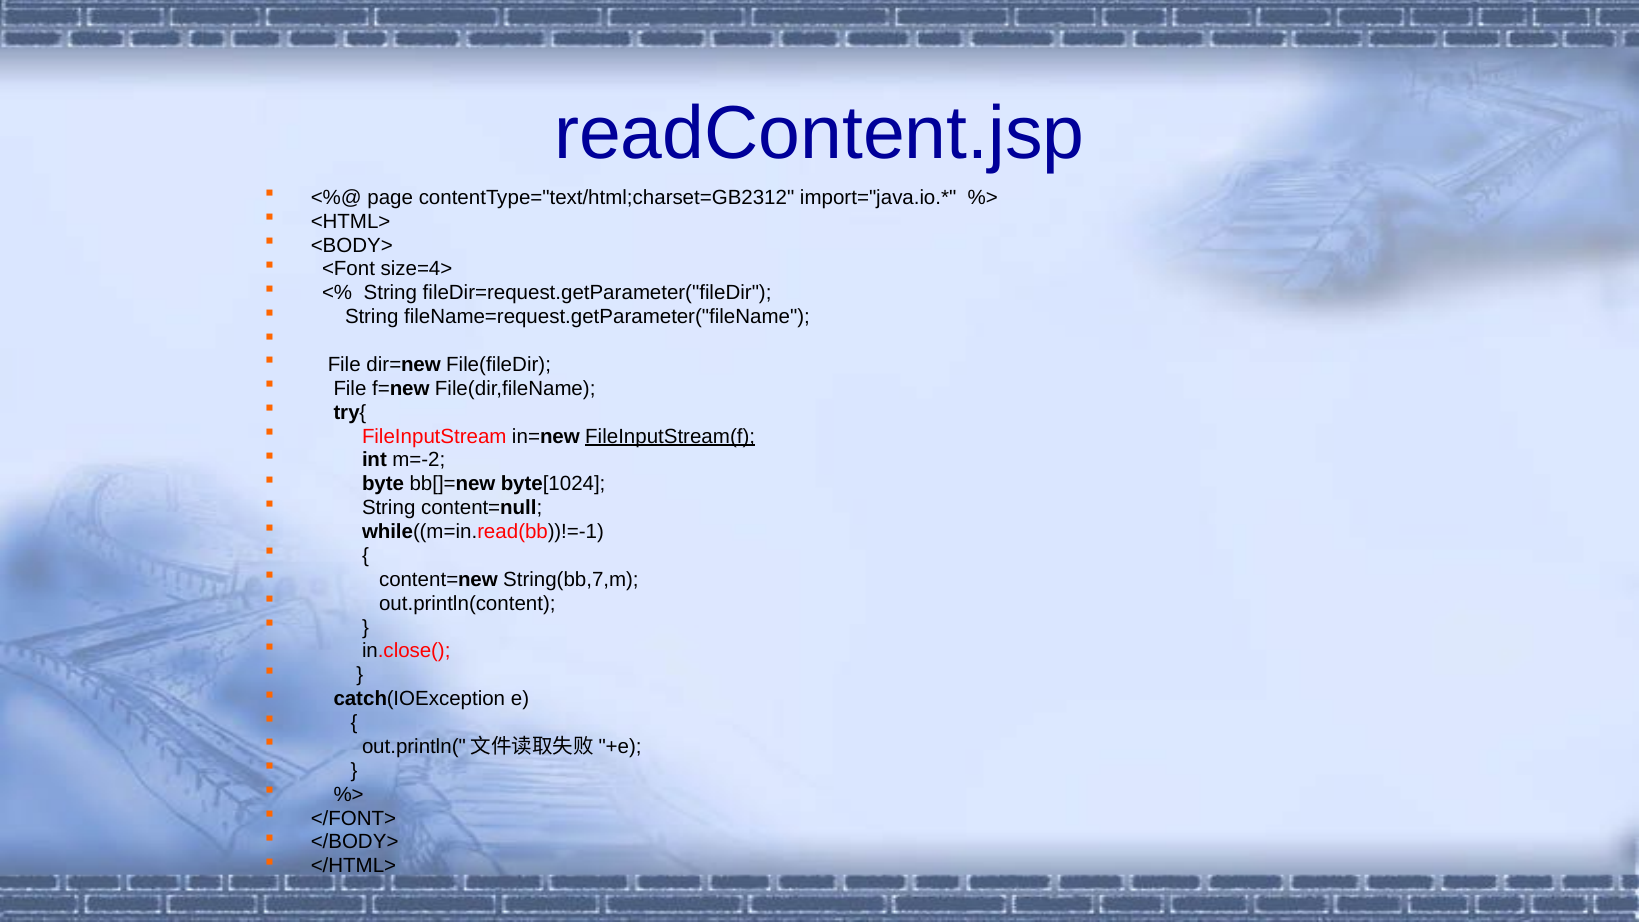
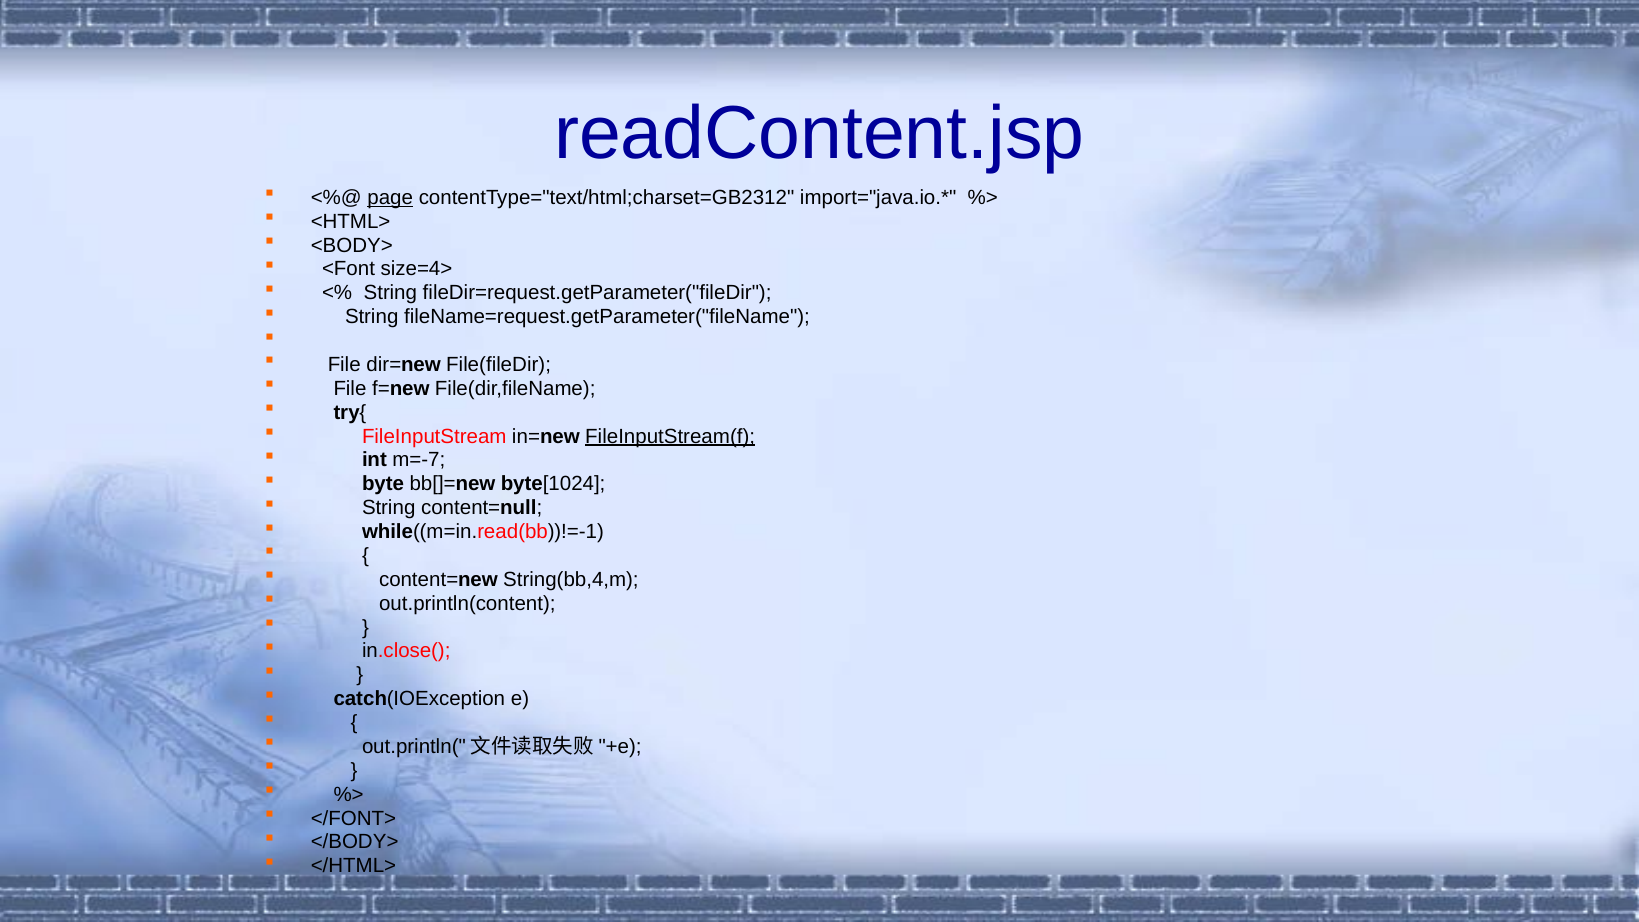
page underline: none -> present
m=-2: m=-2 -> m=-7
String(bb,7,m: String(bb,7,m -> String(bb,4,m
